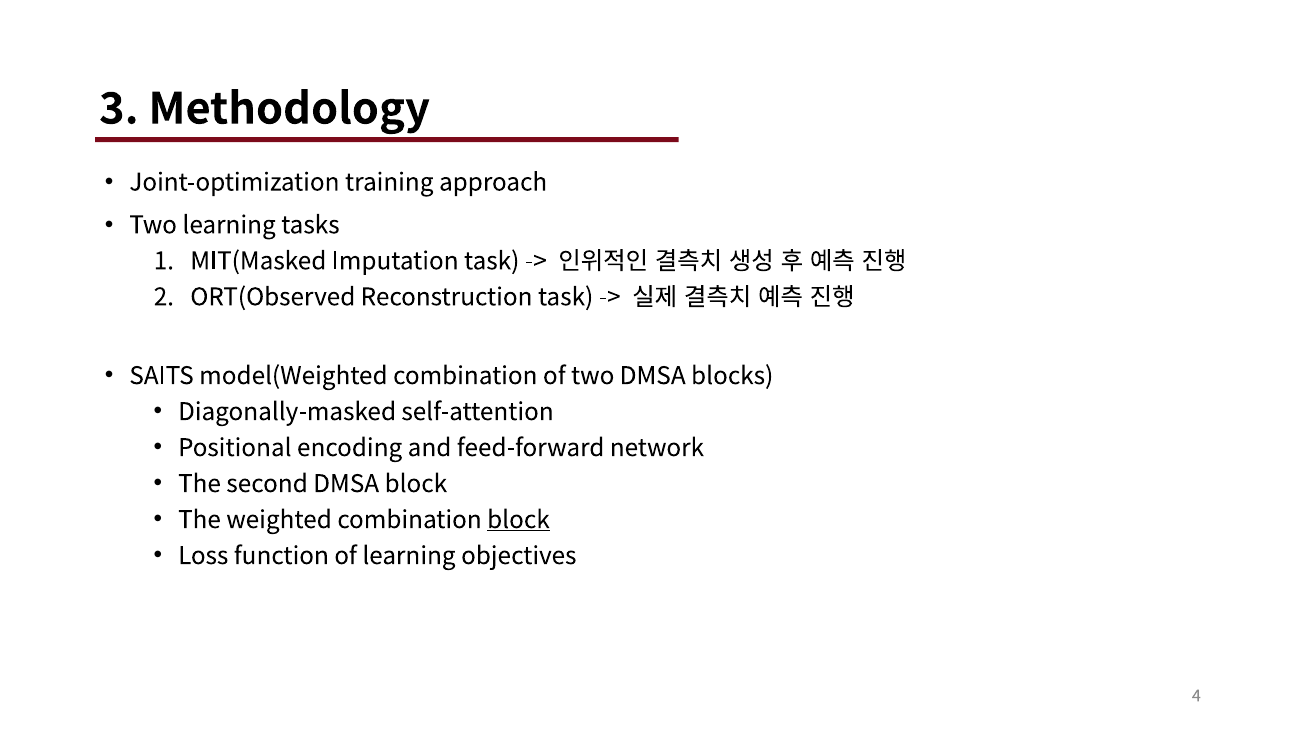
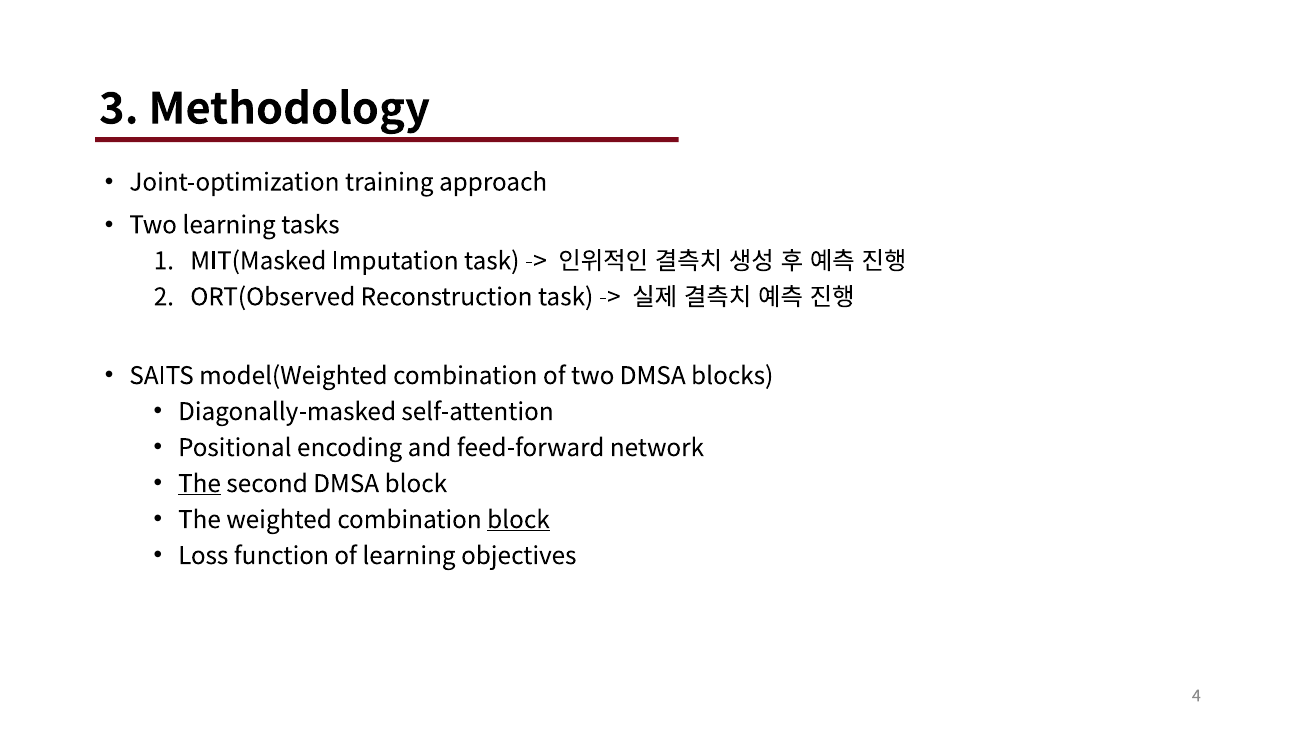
The at (199, 484) underline: none -> present
